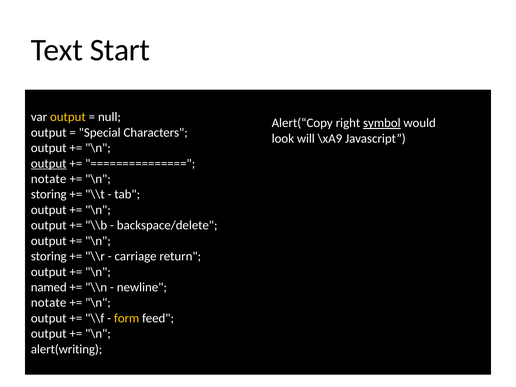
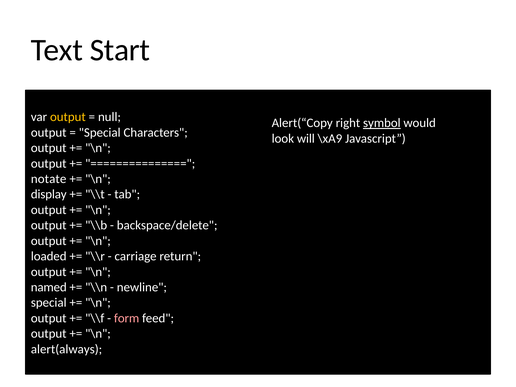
output at (49, 163) underline: present -> none
storing at (49, 194): storing -> display
storing at (49, 256): storing -> loaded
notate at (49, 303): notate -> special
form colour: yellow -> pink
alert(writing: alert(writing -> alert(always
